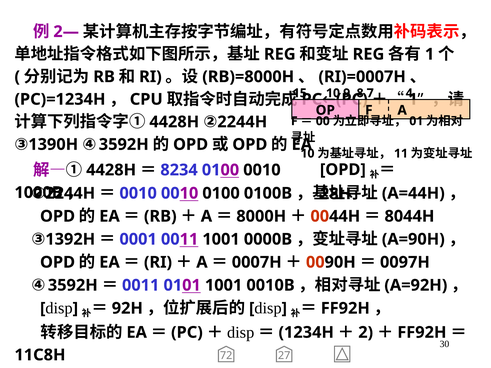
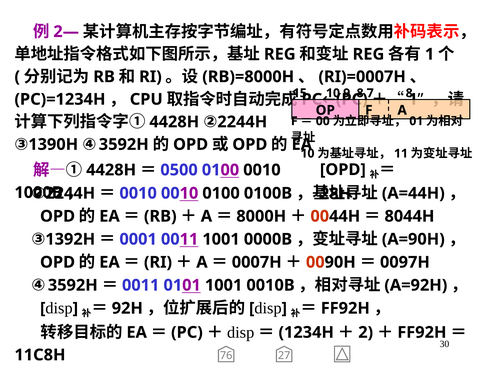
7 4: 4 -> 8
8234: 8234 -> 0500
72: 72 -> 76
